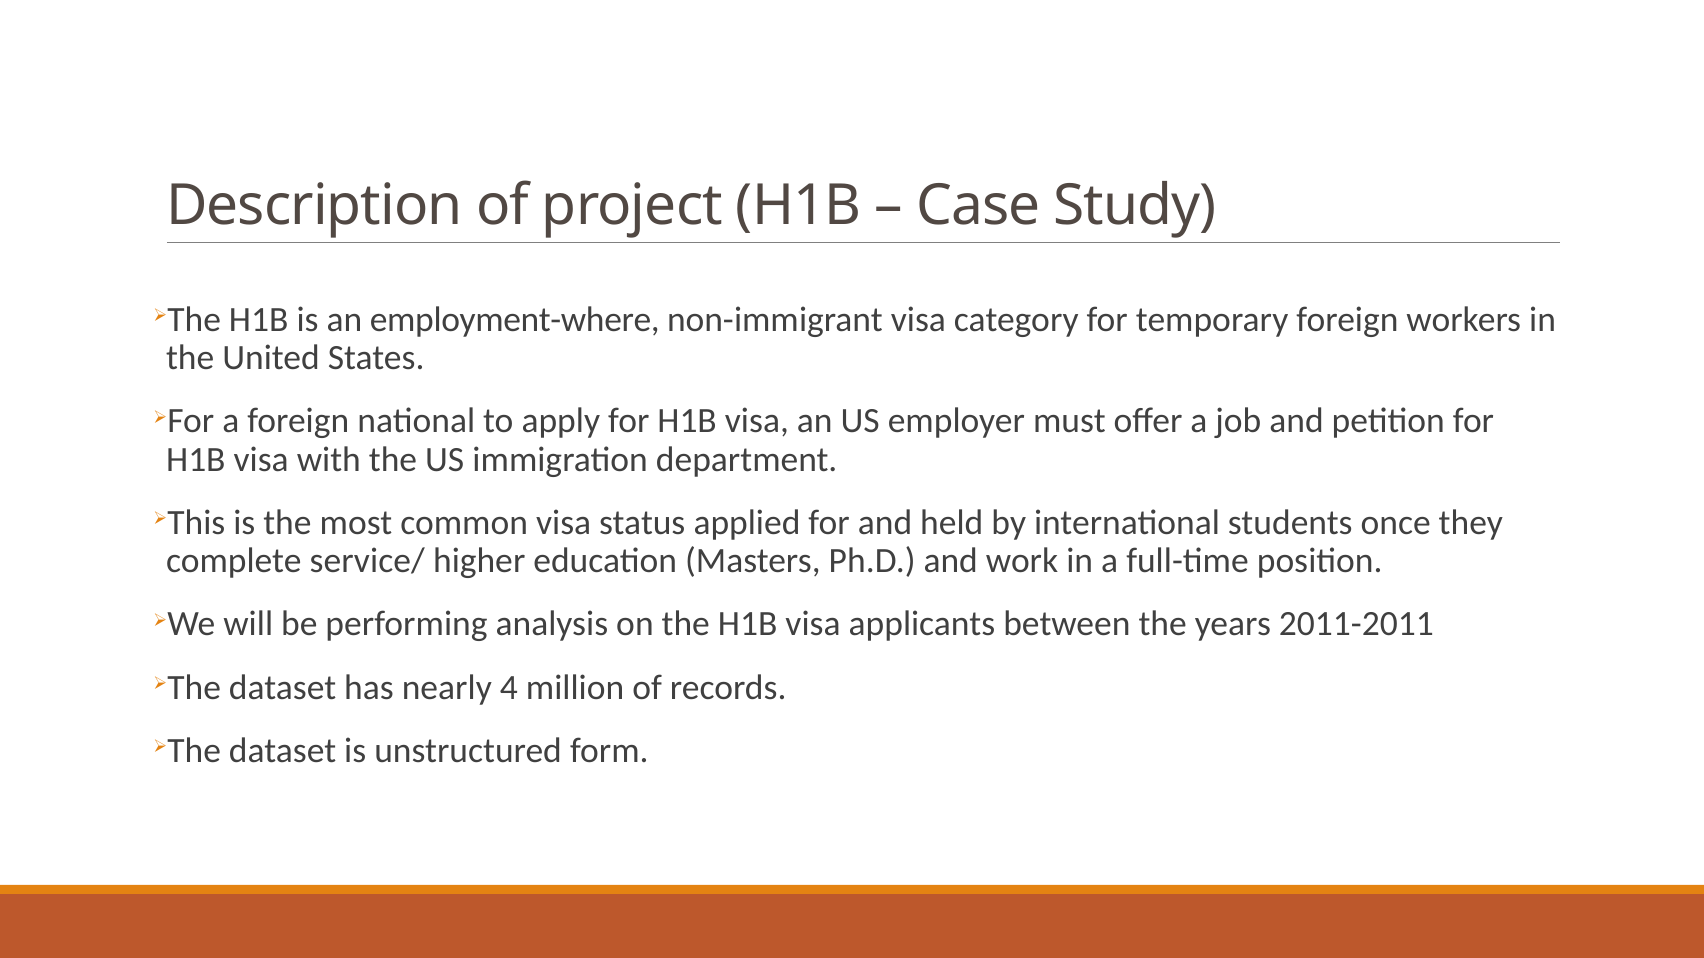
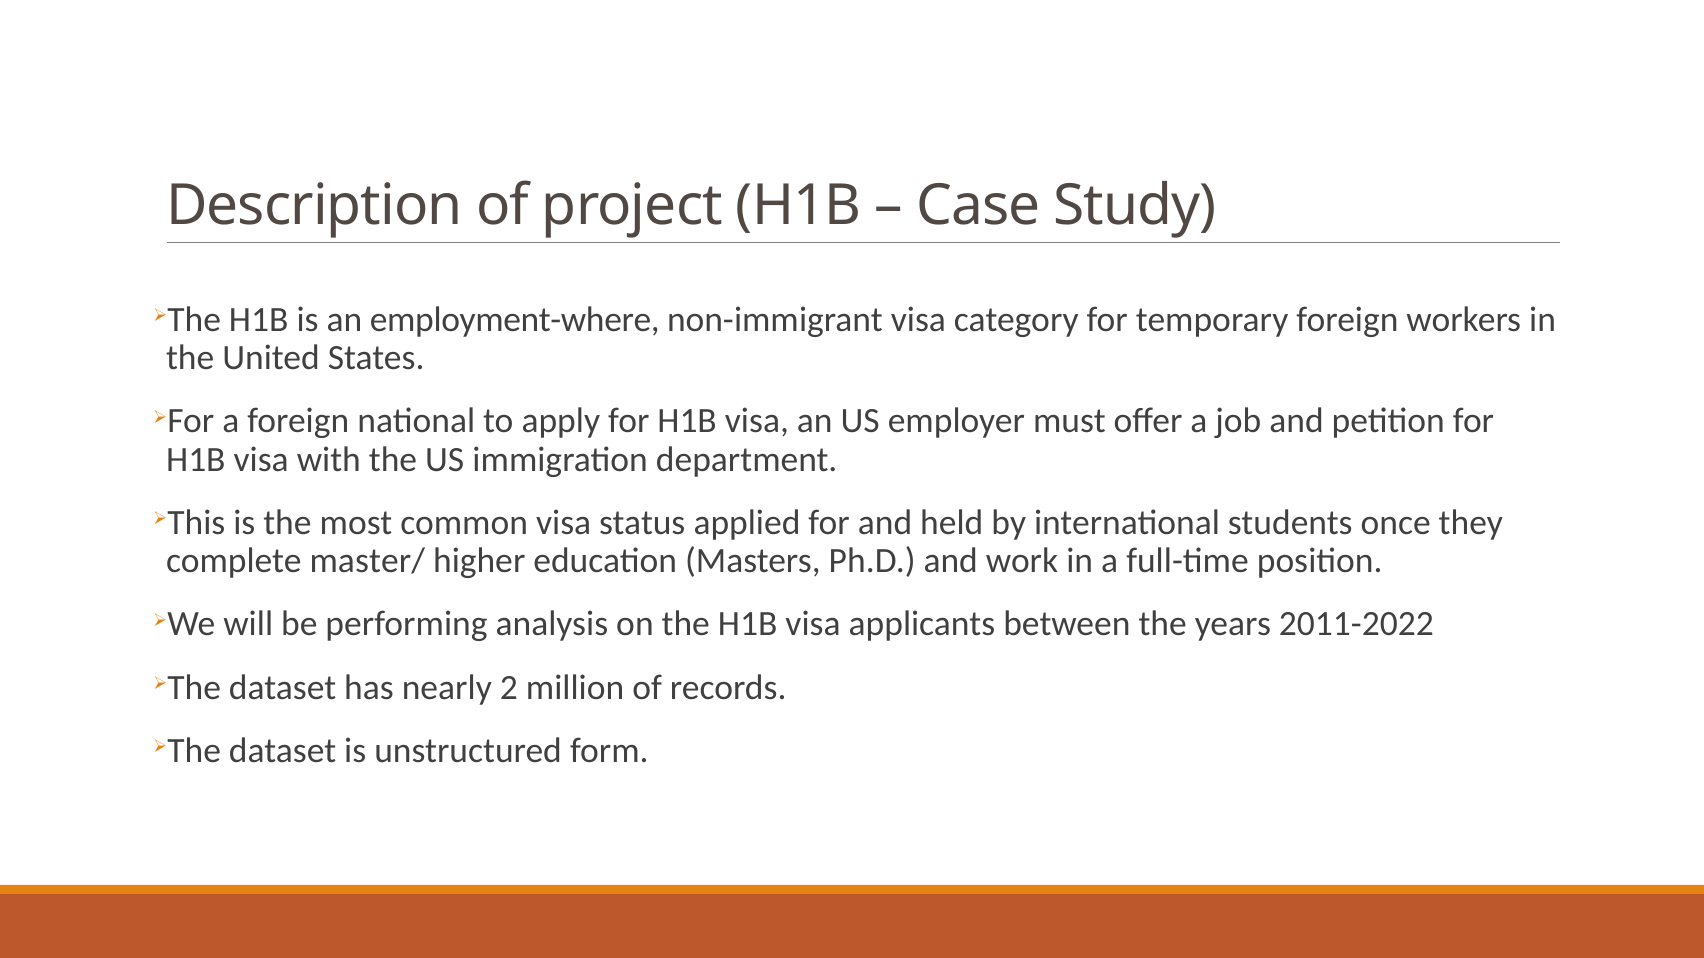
service/: service/ -> master/
2011-2011: 2011-2011 -> 2011-2022
4: 4 -> 2
